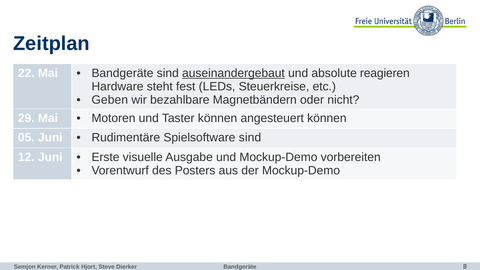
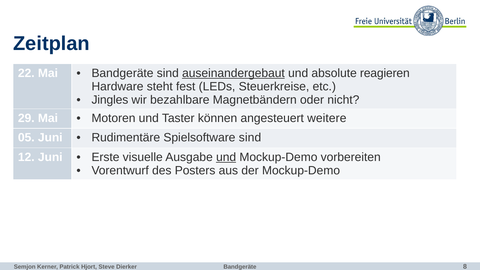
Geben: Geben -> Jingles
angesteuert können: können -> weitere
und at (226, 157) underline: none -> present
